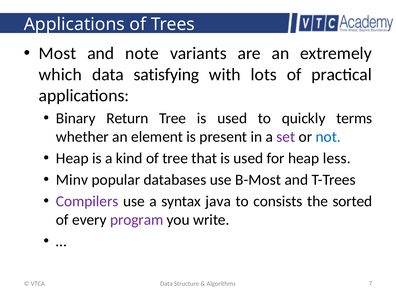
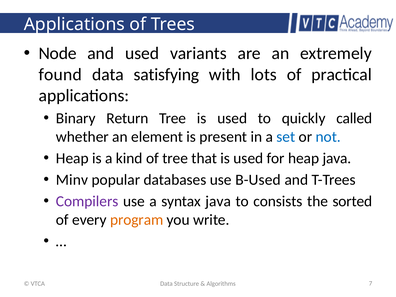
Most: Most -> Node
and note: note -> used
which: which -> found
terms: terms -> called
set colour: purple -> blue
heap less: less -> java
B-Most: B-Most -> B-Used
program colour: purple -> orange
